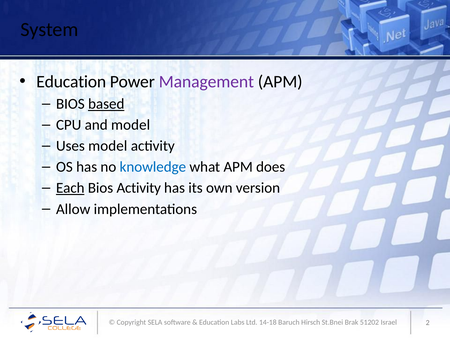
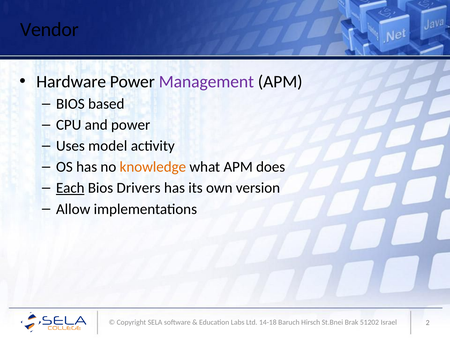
System: System -> Vendor
Education at (71, 81): Education -> Hardware
based underline: present -> none
and model: model -> power
knowledge colour: blue -> orange
Bios Activity: Activity -> Drivers
